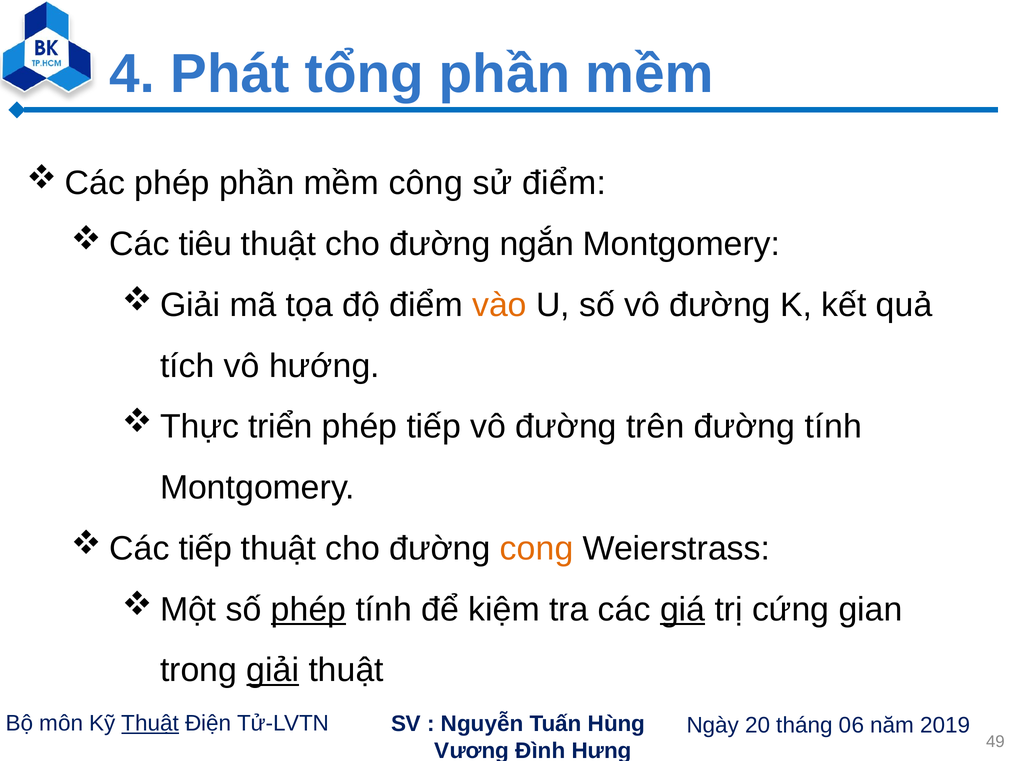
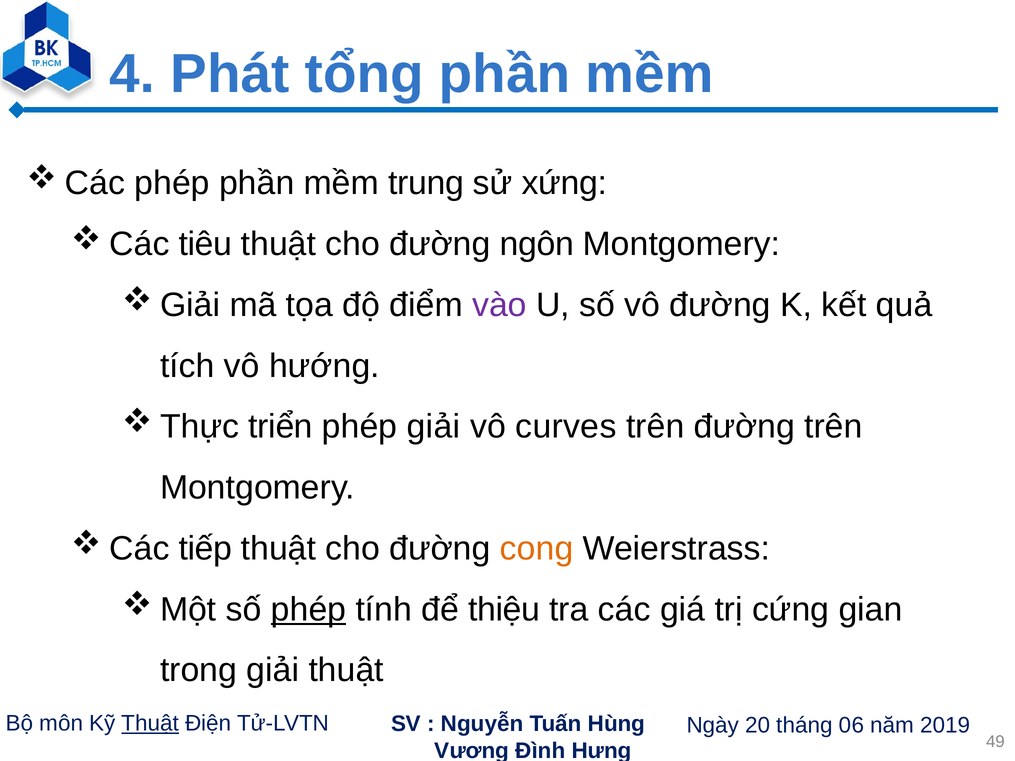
công: công -> trung
sử điểm: điểm -> xứng
ngắn: ngắn -> ngôn
vào colour: orange -> purple
phép tiếp: tiếp -> giải
đường at (566, 427): đường -> curves
đường tính: tính -> trên
kiệm: kiệm -> thiệu
giá underline: present -> none
giải at (273, 670) underline: present -> none
